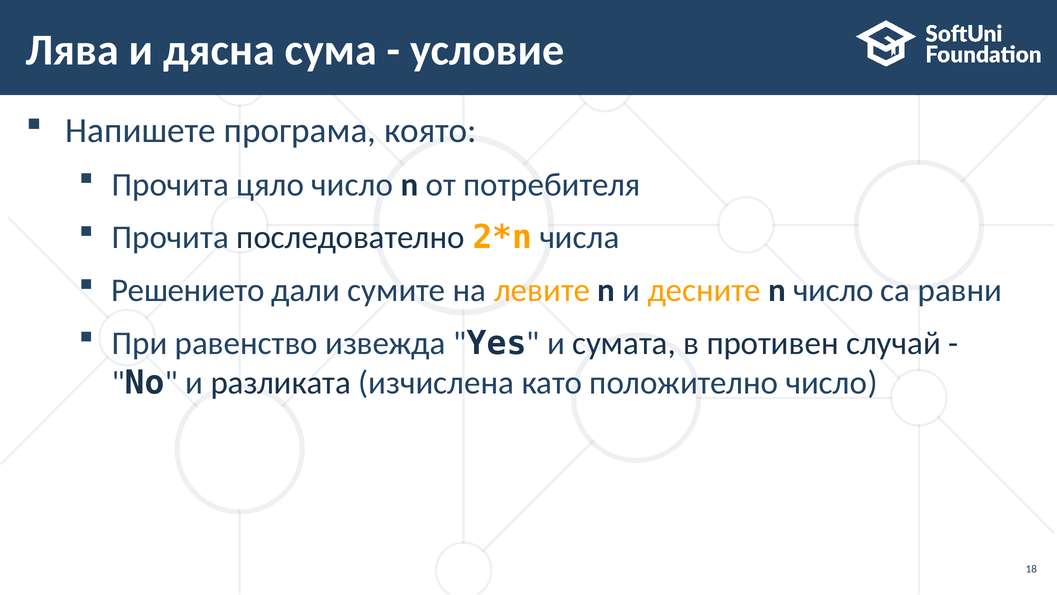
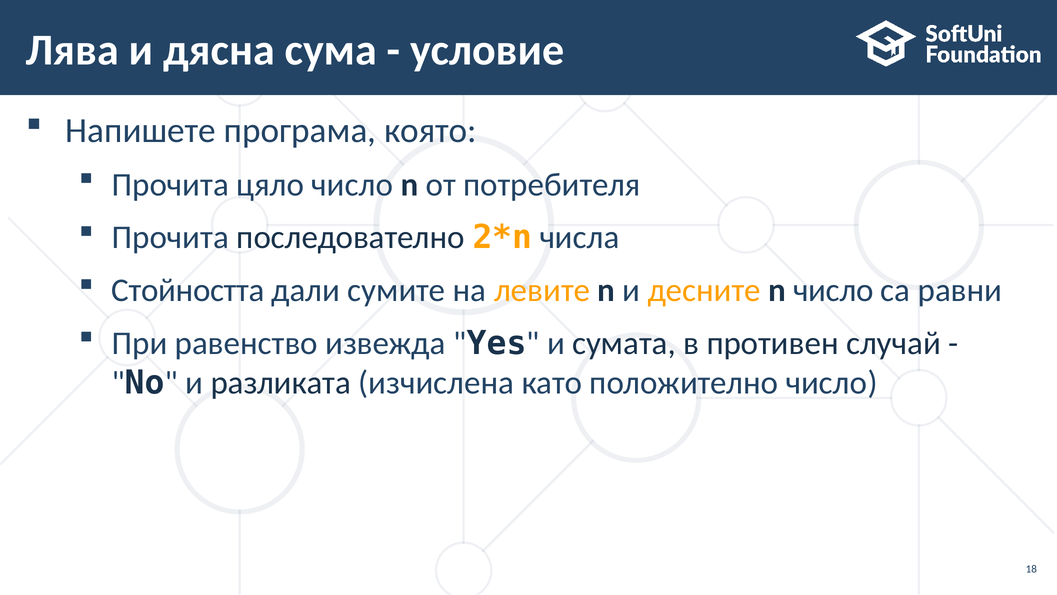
Решението: Решението -> Стойността
